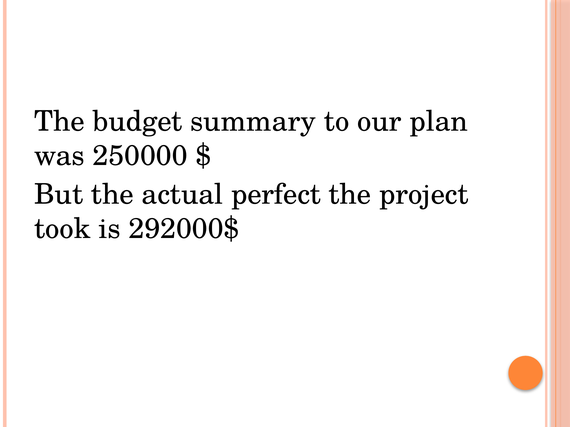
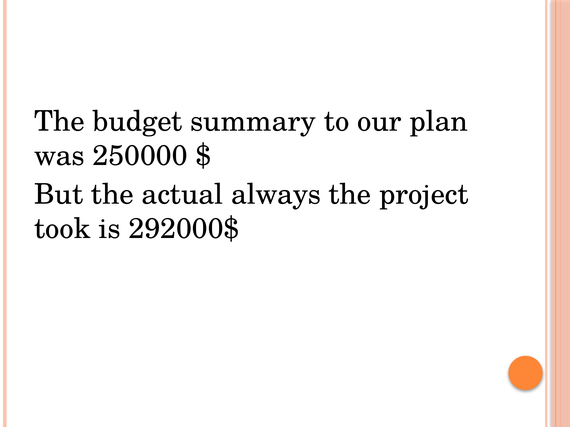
perfect: perfect -> always
